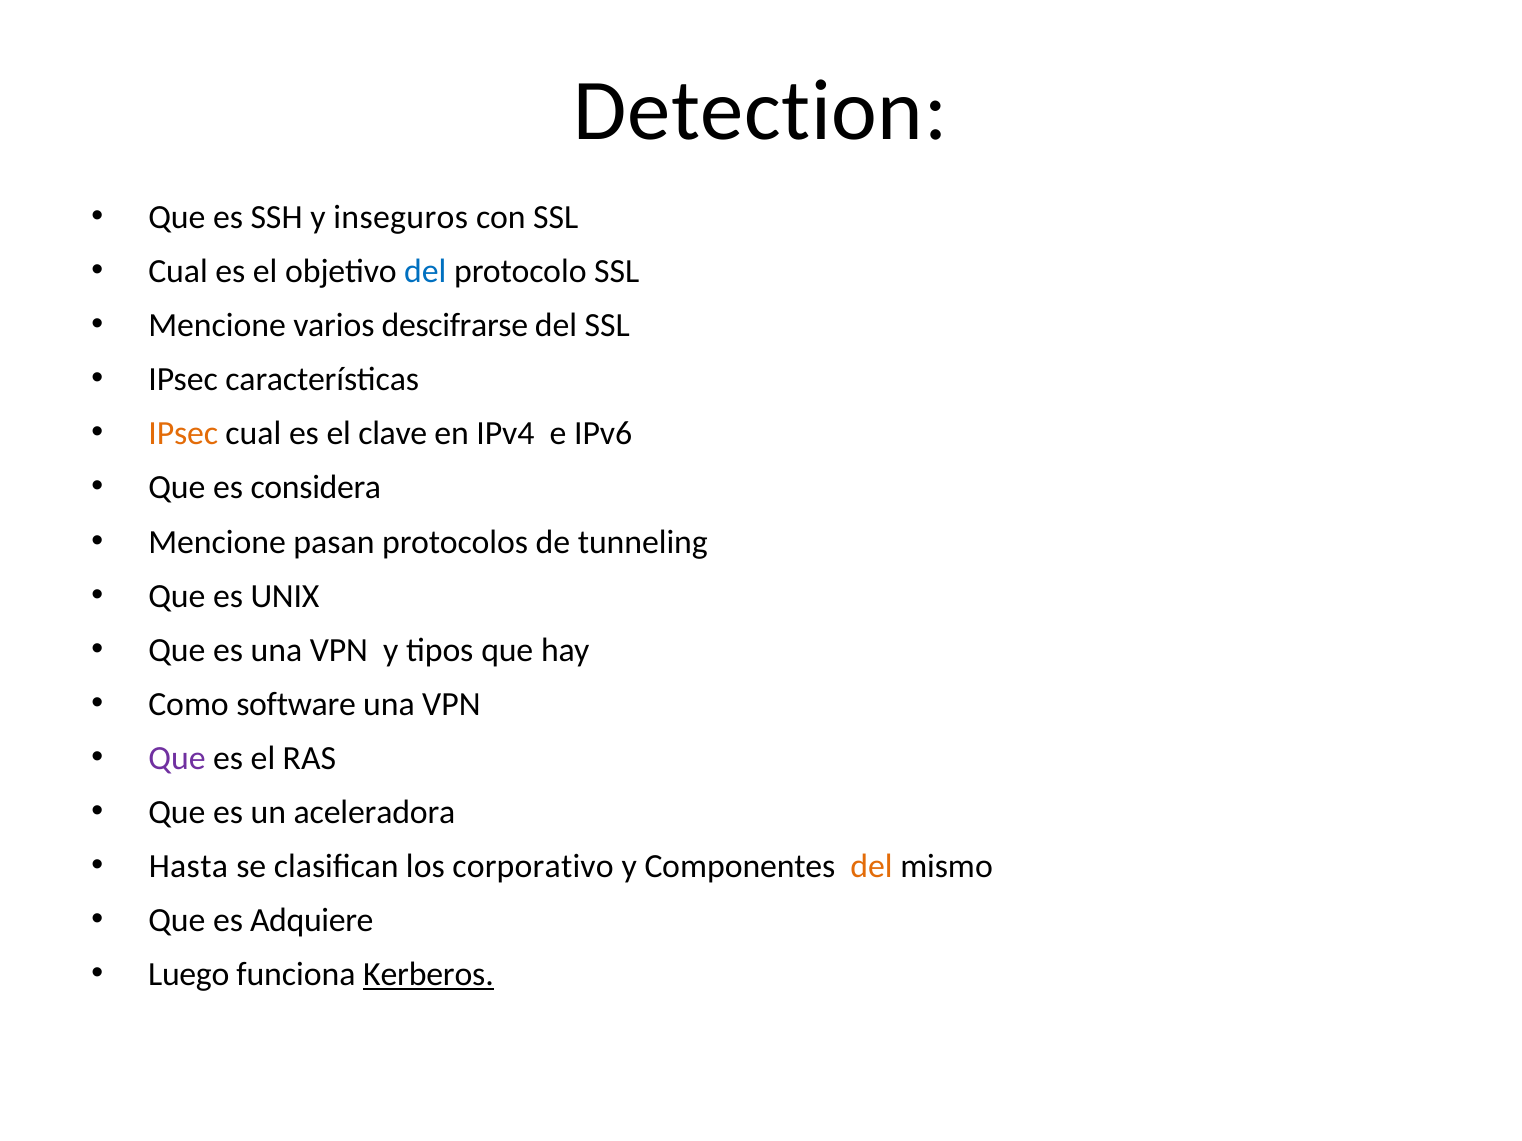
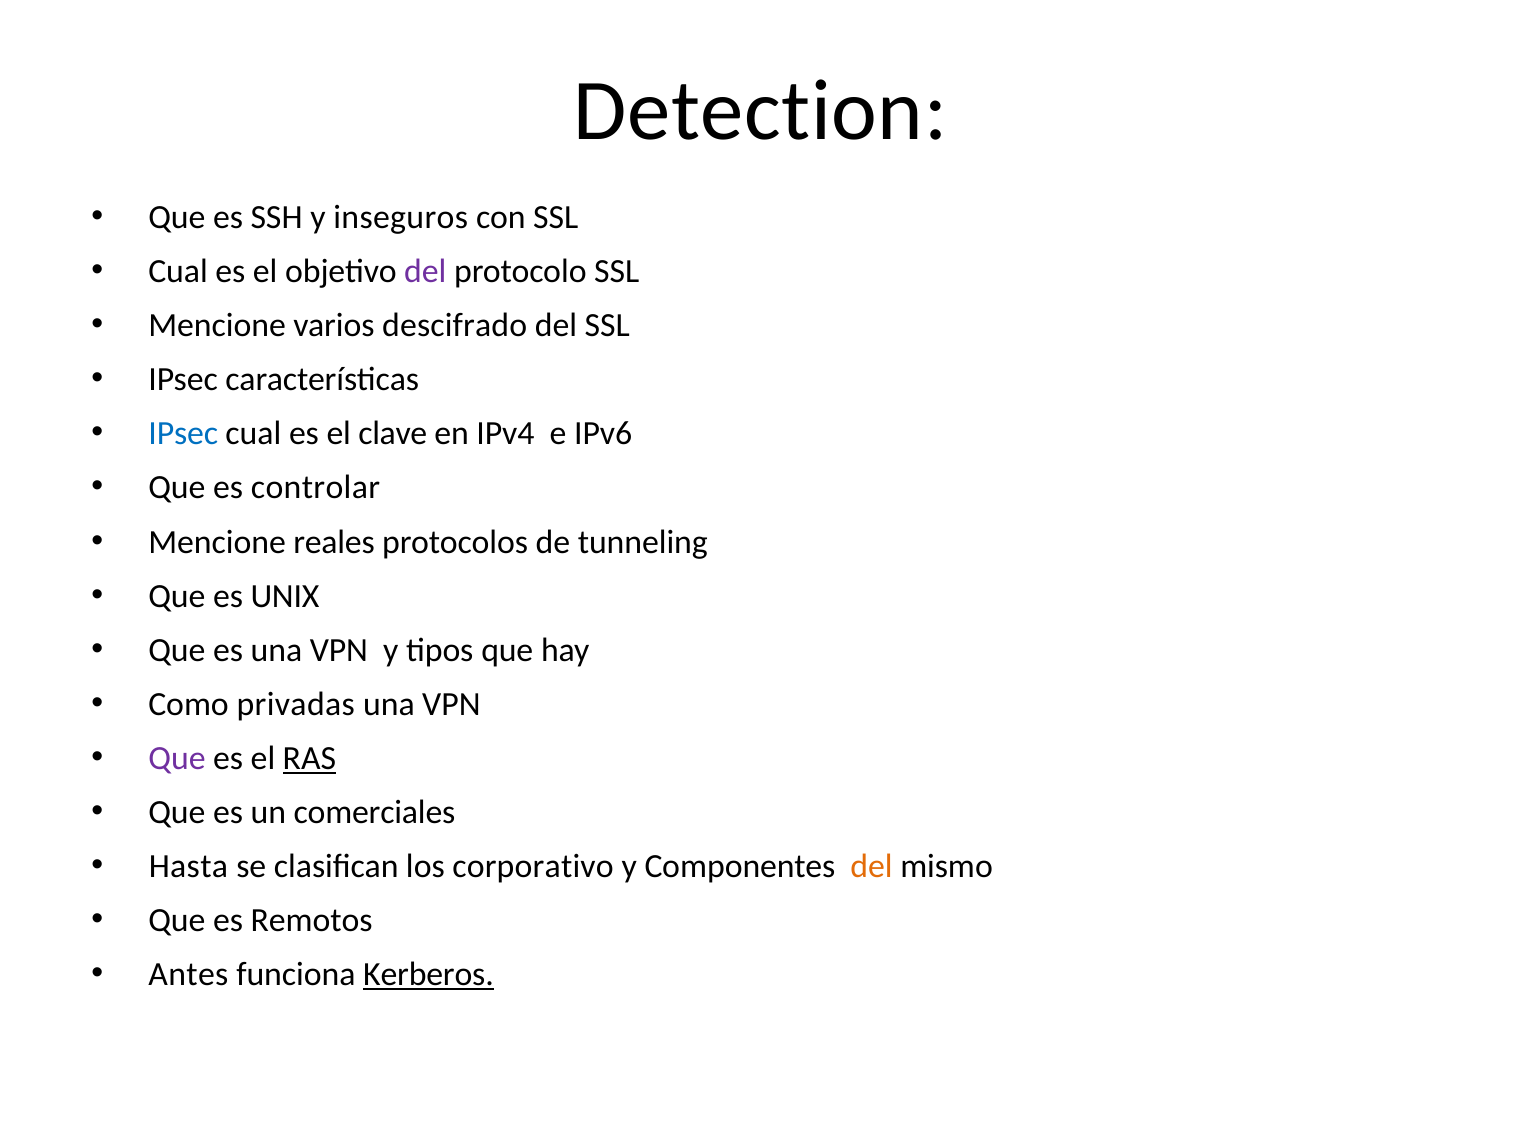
del at (425, 272) colour: blue -> purple
descifrarse: descifrarse -> descifrado
IPsec at (183, 434) colour: orange -> blue
considera: considera -> controlar
pasan: pasan -> reales
software: software -> privadas
RAS underline: none -> present
aceleradora: aceleradora -> comerciales
Adquiere: Adquiere -> Remotos
Luego: Luego -> Antes
